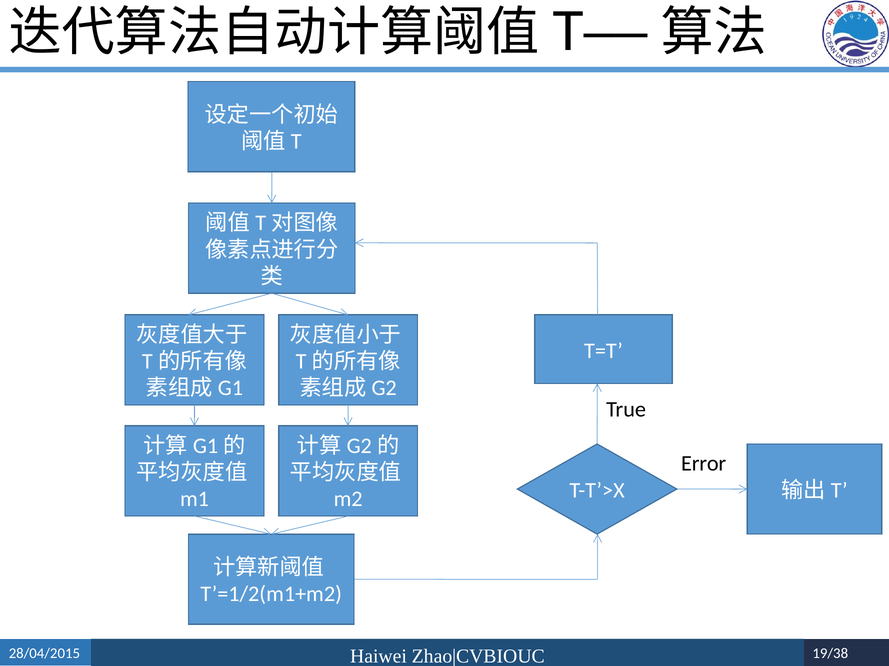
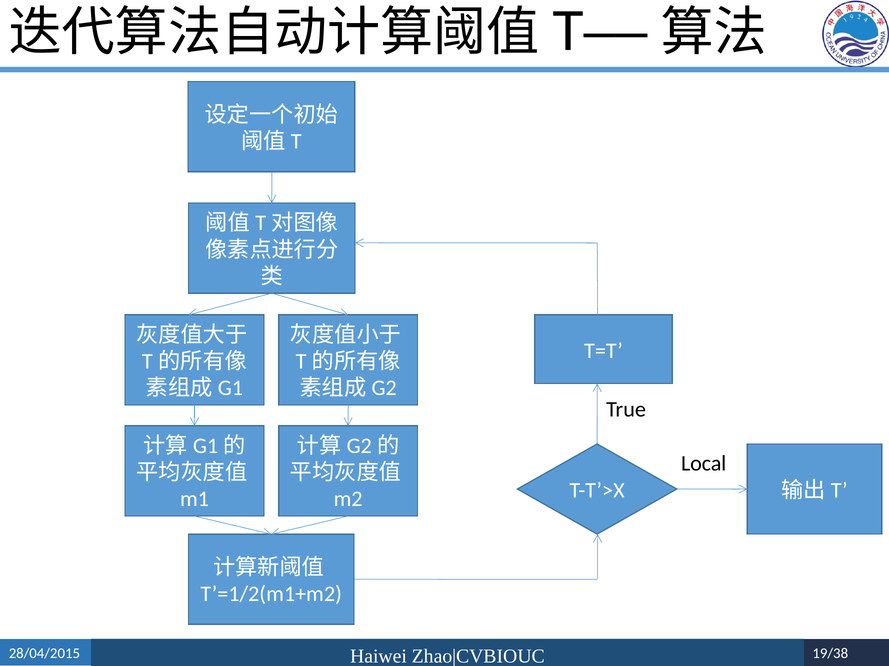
Error: Error -> Local
